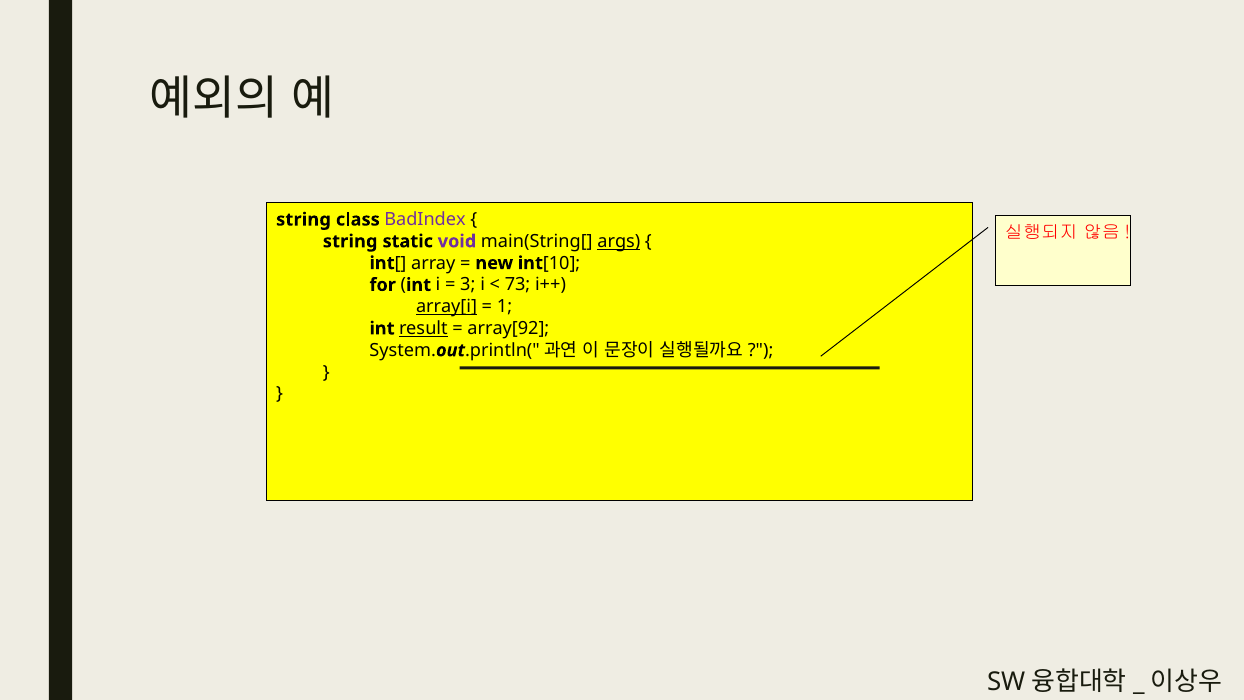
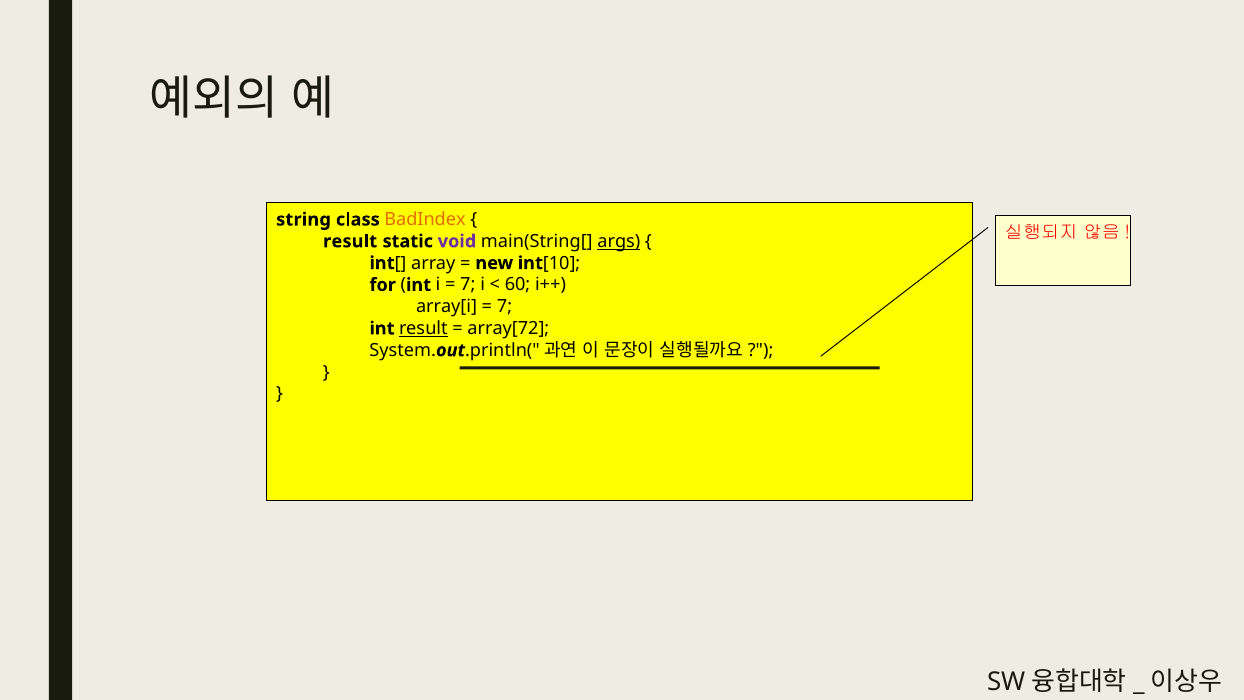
BadIndex colour: purple -> orange
string at (350, 241): string -> result
3 at (468, 285): 3 -> 7
73: 73 -> 60
array[i underline: present -> none
1 at (504, 307): 1 -> 7
array[92: array[92 -> array[72
